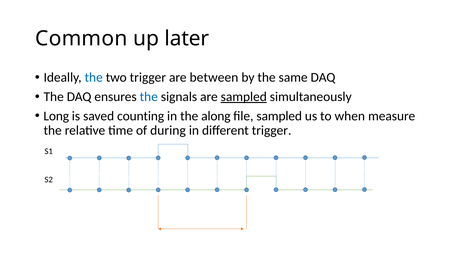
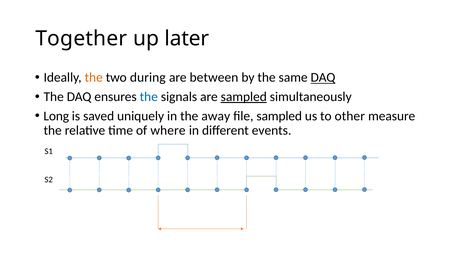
Common: Common -> Together
the at (94, 78) colour: blue -> orange
two trigger: trigger -> during
DAQ at (323, 78) underline: none -> present
counting: counting -> uniquely
along: along -> away
when: when -> other
during: during -> where
different trigger: trigger -> events
